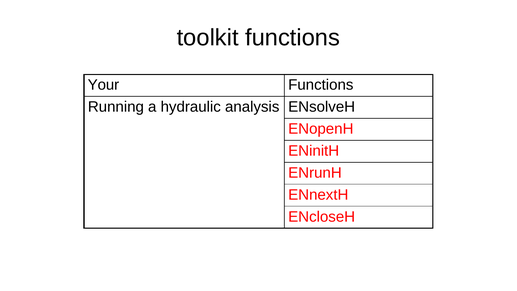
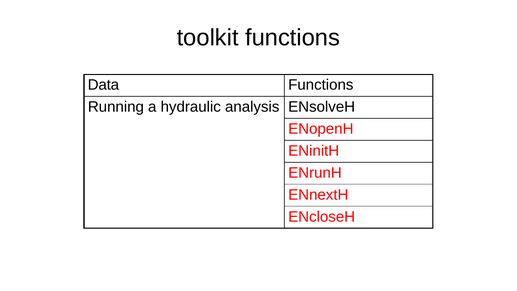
Your: Your -> Data
